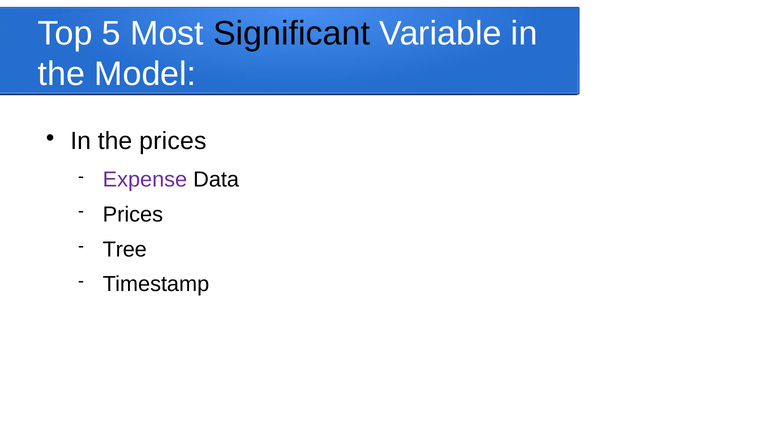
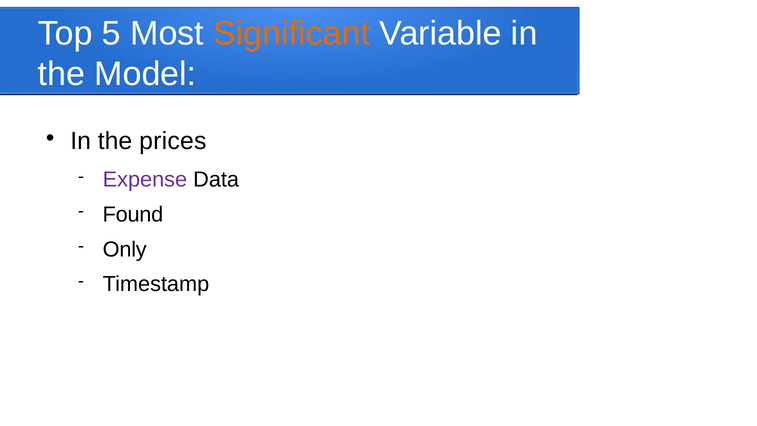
Significant colour: black -> orange
Prices at (133, 215): Prices -> Found
Tree: Tree -> Only
